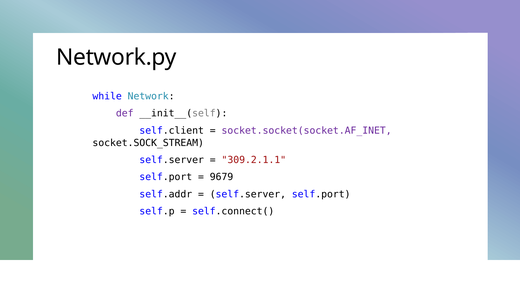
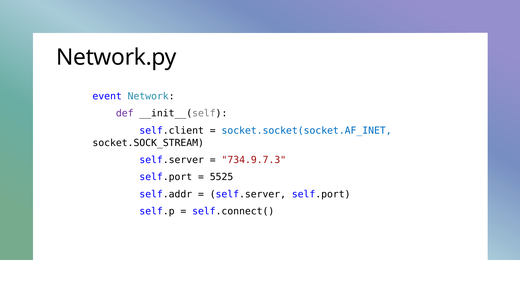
while: while -> event
socket.socket(socket.AF_INET colour: purple -> blue
309.2.1.1: 309.2.1.1 -> 734.9.7.3
9679: 9679 -> 5525
